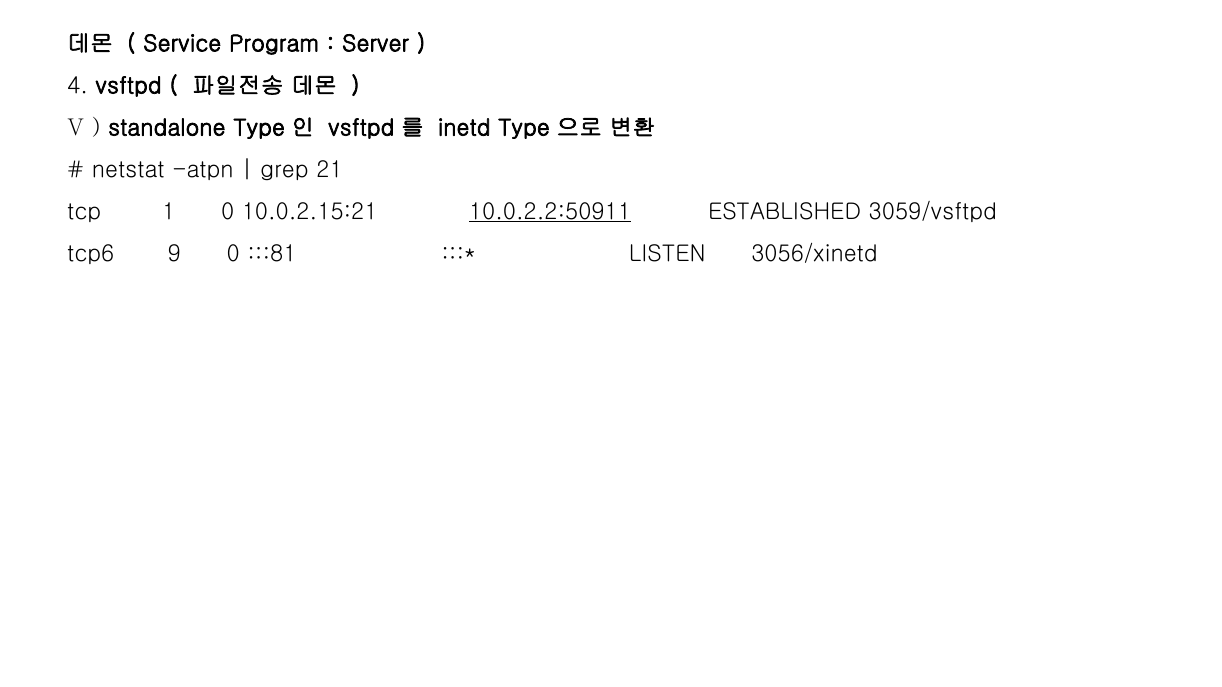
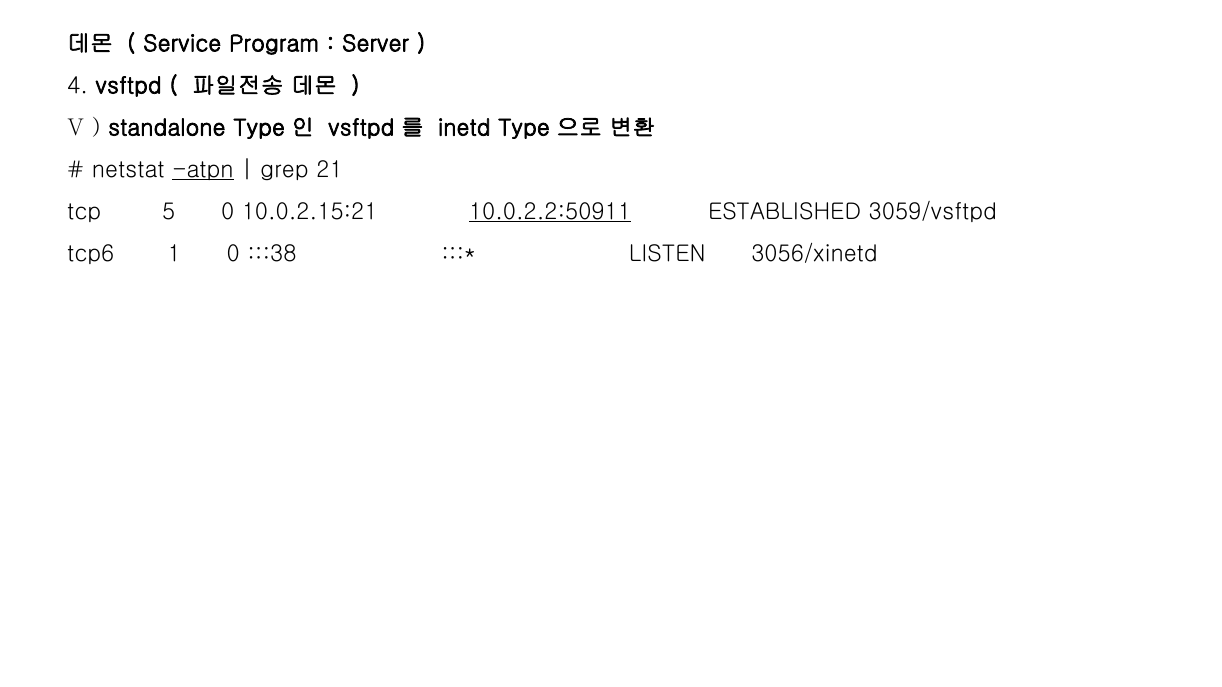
atpn underline: none -> present
1: 1 -> 5
9: 9 -> 1
:::81: :::81 -> :::38
